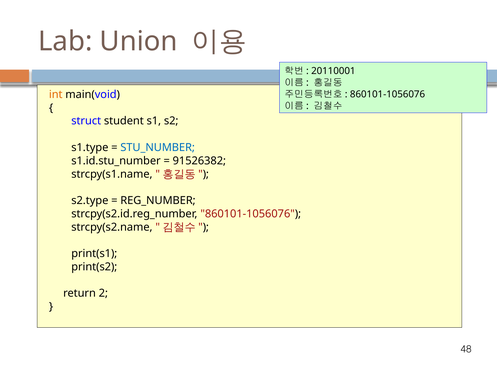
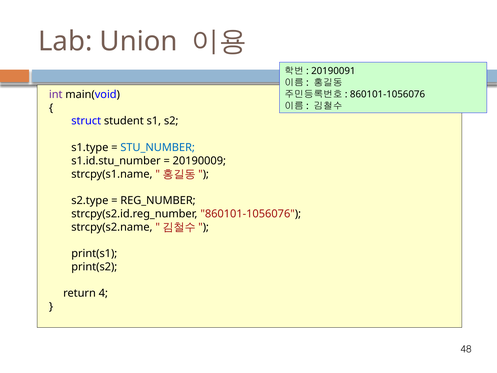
20110001: 20110001 -> 20190091
int colour: orange -> purple
91526382: 91526382 -> 20190009
2: 2 -> 4
